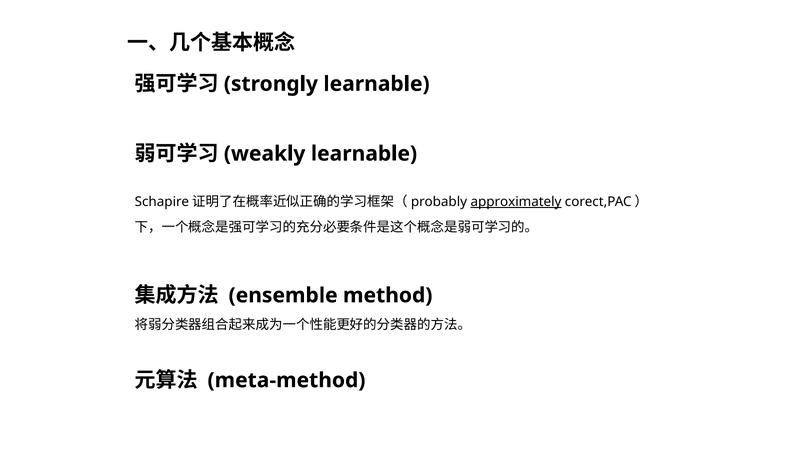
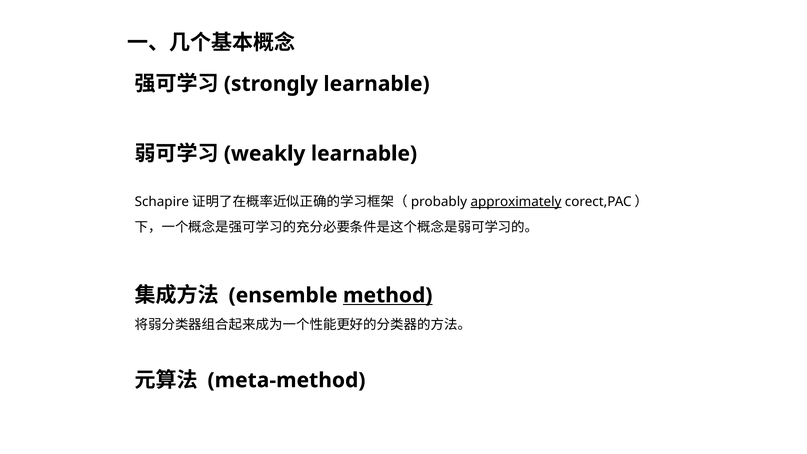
method underline: none -> present
